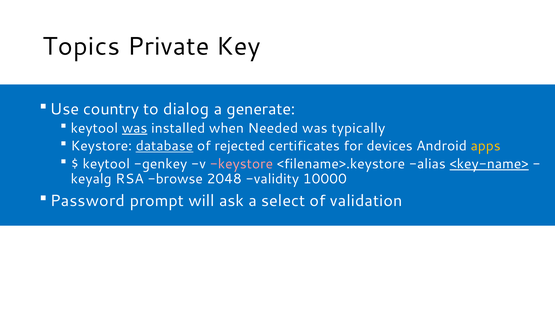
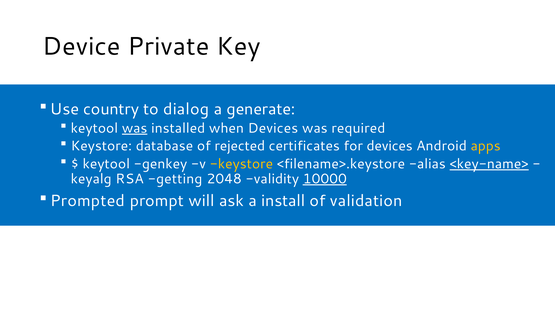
Topics: Topics -> Device
when Needed: Needed -> Devices
typically: typically -> required
database underline: present -> none
keystore at (241, 164) colour: pink -> yellow
browse: browse -> getting
10000 underline: none -> present
Password: Password -> Prompted
select: select -> install
